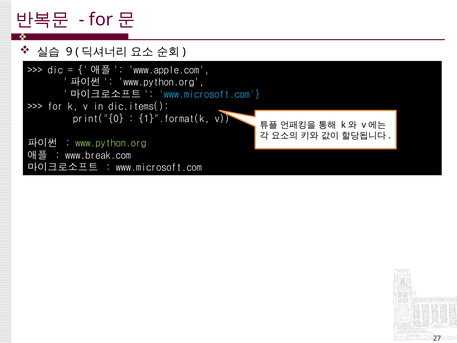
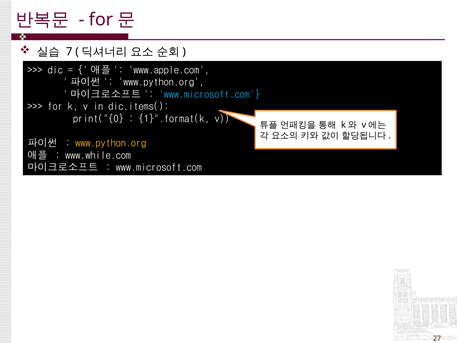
9: 9 -> 7
www.python.org at (111, 143) colour: light green -> yellow
www.break.com: www.break.com -> www.while.com
